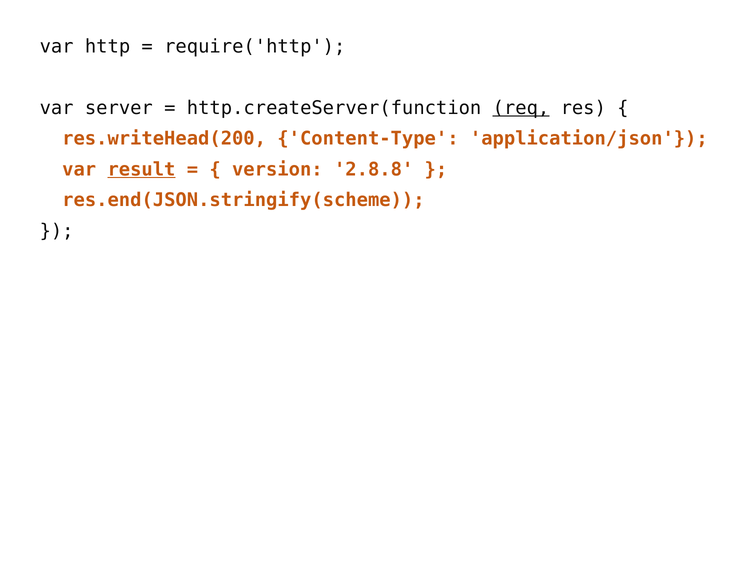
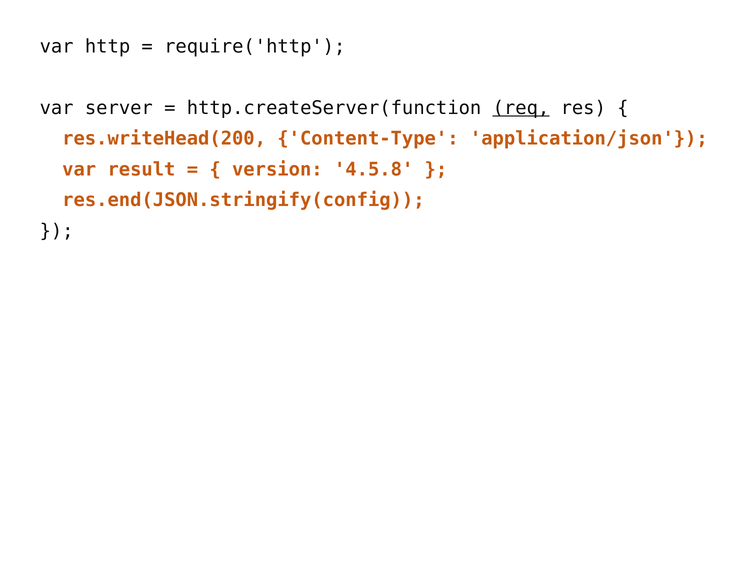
result underline: present -> none
2.8.8: 2.8.8 -> 4.5.8
res.end(JSON.stringify(scheme: res.end(JSON.stringify(scheme -> res.end(JSON.stringify(config
